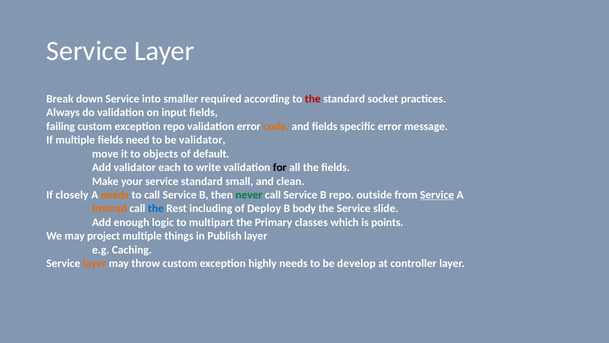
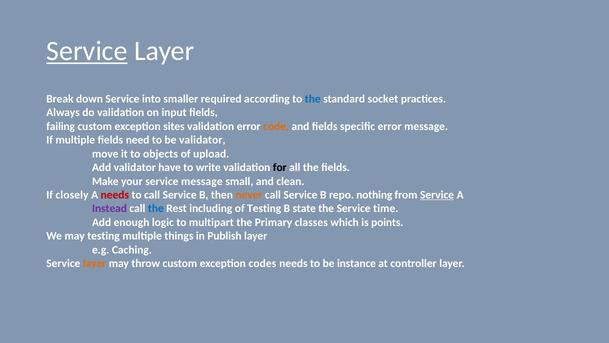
Service at (87, 51) underline: none -> present
the at (313, 99) colour: red -> blue
exception repo: repo -> sites
default: default -> upload
each: each -> have
service standard: standard -> message
needs at (115, 195) colour: orange -> red
never colour: green -> orange
outside: outside -> nothing
Instead colour: orange -> purple
of Deploy: Deploy -> Testing
body: body -> state
slide: slide -> time
may project: project -> testing
highly: highly -> codes
develop: develop -> instance
